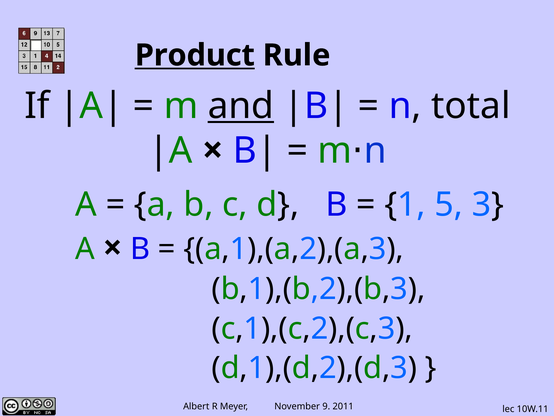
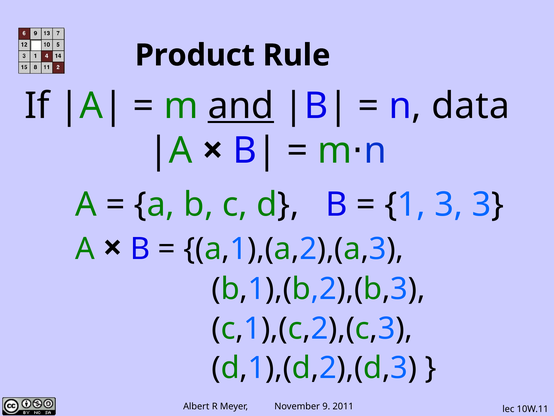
Product underline: present -> none
total: total -> data
1 5: 5 -> 3
